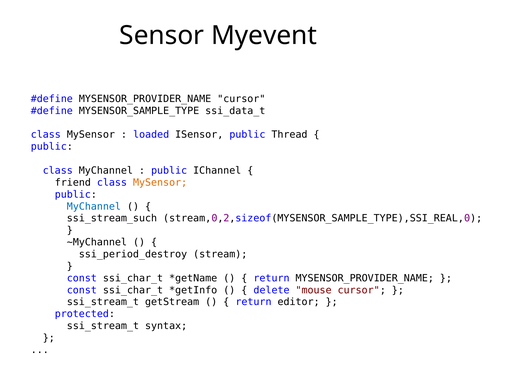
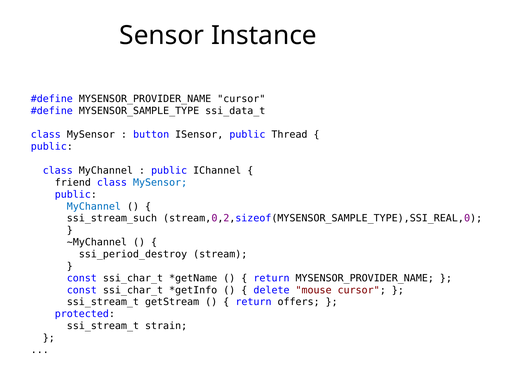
Myevent: Myevent -> Instance
loaded: loaded -> button
MySensor at (160, 183) colour: orange -> blue
editor: editor -> offers
syntax: syntax -> strain
